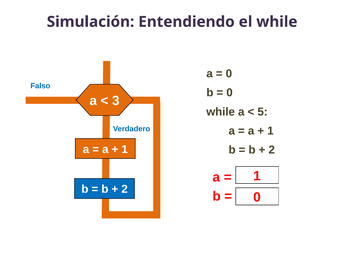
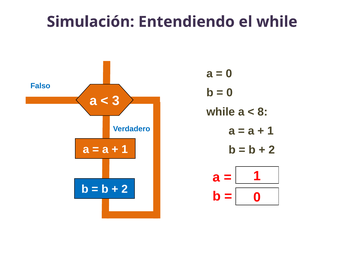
5: 5 -> 8
